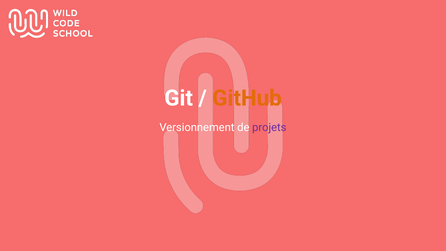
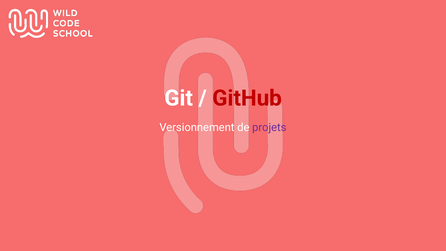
GitHub colour: orange -> red
